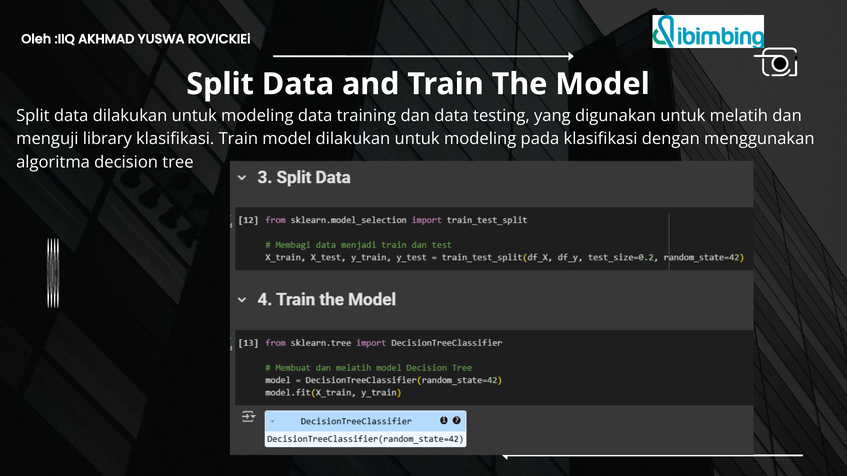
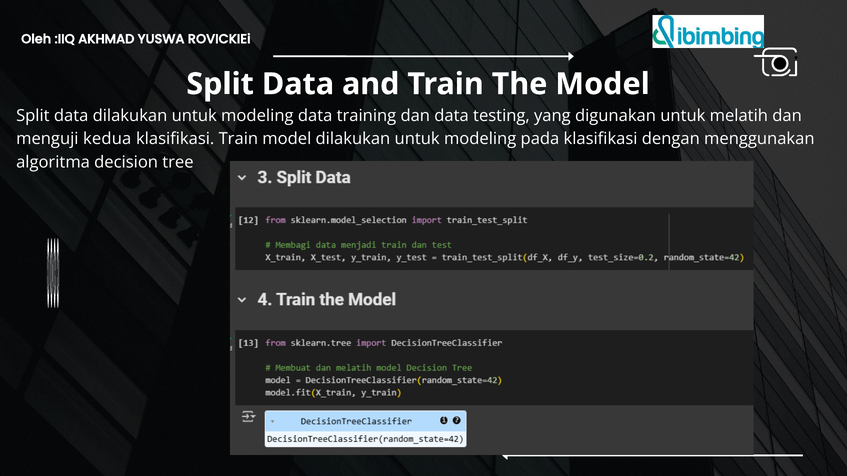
library: library -> kedua
